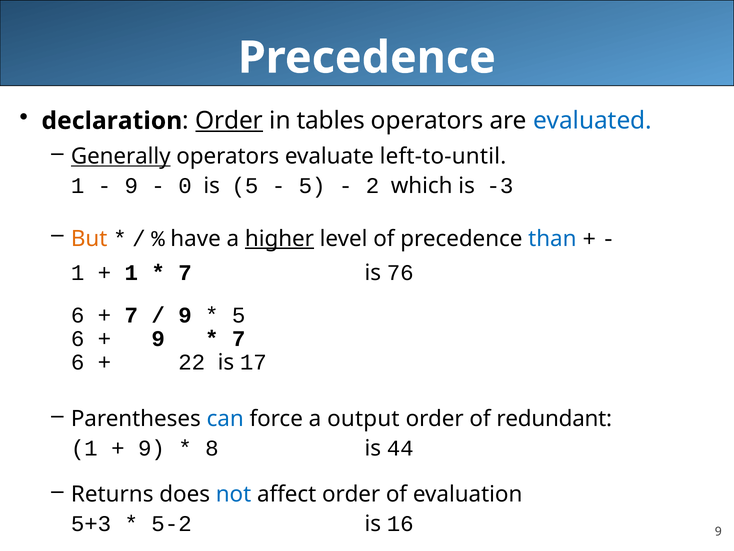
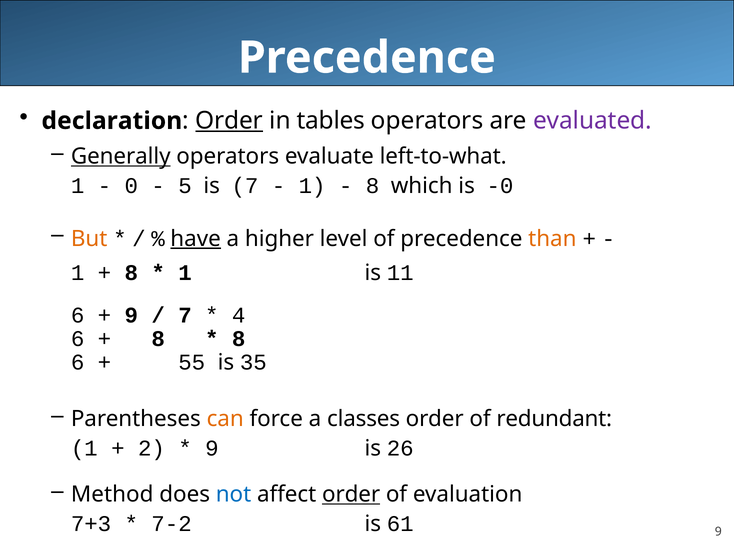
evaluated colour: blue -> purple
left-to-until: left-to-until -> left-to-what
9 at (131, 186): 9 -> 0
0: 0 -> 5
is 5: 5 -> 7
5 at (312, 186): 5 -> 1
2 at (373, 186): 2 -> 8
-3: -3 -> -0
have underline: none -> present
higher underline: present -> none
than colour: blue -> orange
1 at (131, 273): 1 -> 8
7 at (185, 273): 7 -> 1
76: 76 -> 11
7 at (131, 315): 7 -> 9
9 at (185, 315): 9 -> 7
5 at (239, 315): 5 -> 4
9 at (158, 339): 9 -> 8
7 at (239, 339): 7 -> 8
22: 22 -> 55
17: 17 -> 35
can colour: blue -> orange
output: output -> classes
9 at (151, 448): 9 -> 2
8 at (212, 448): 8 -> 9
44: 44 -> 26
Returns: Returns -> Method
order at (351, 494) underline: none -> present
5+3: 5+3 -> 7+3
5-2: 5-2 -> 7-2
16: 16 -> 61
